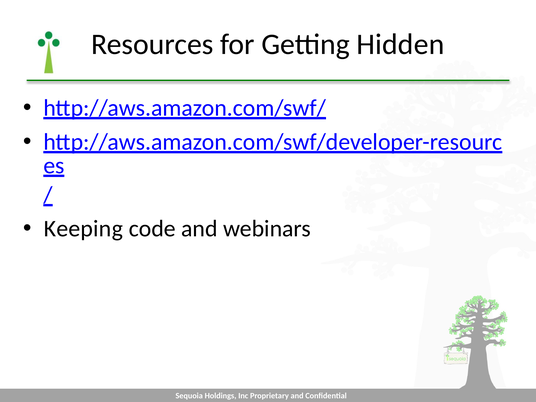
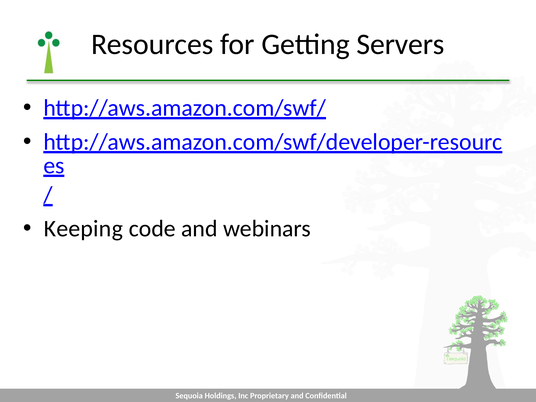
Hidden: Hidden -> Servers
